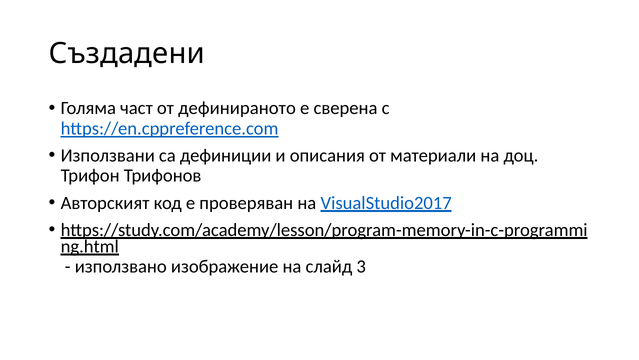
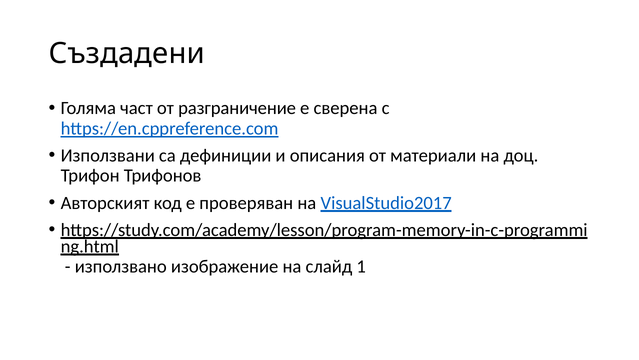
дефинираното: дефинираното -> разграничение
3: 3 -> 1
